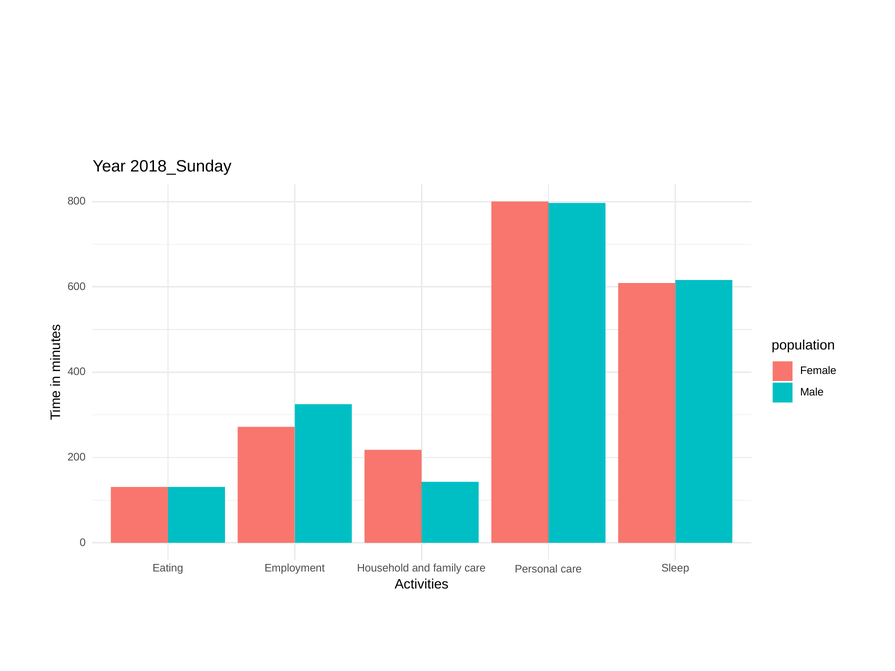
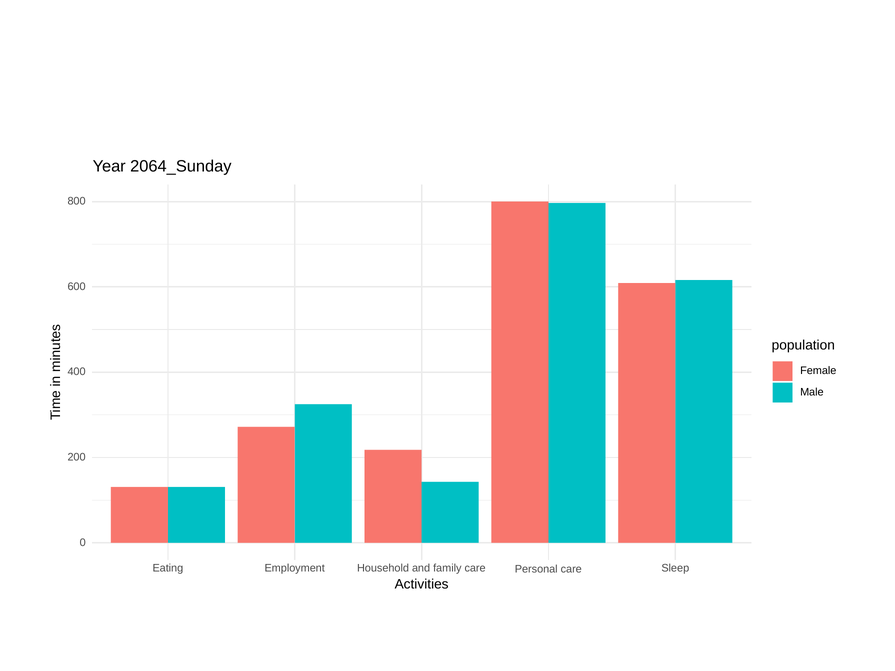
2018_Sunday: 2018_Sunday -> 2064_Sunday
